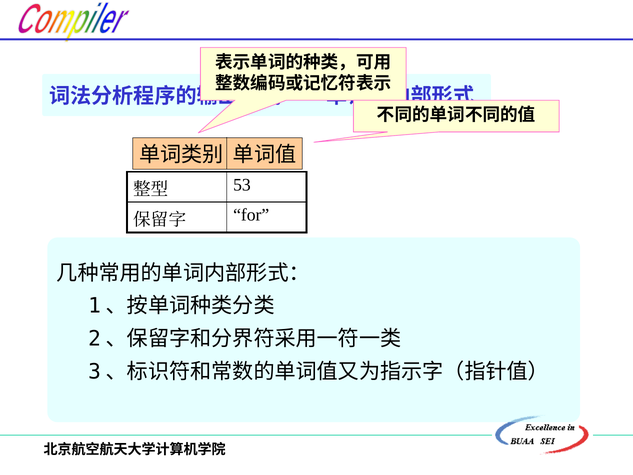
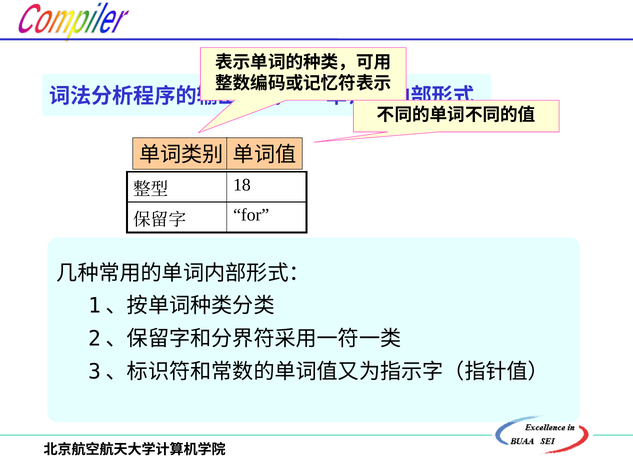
53: 53 -> 18
